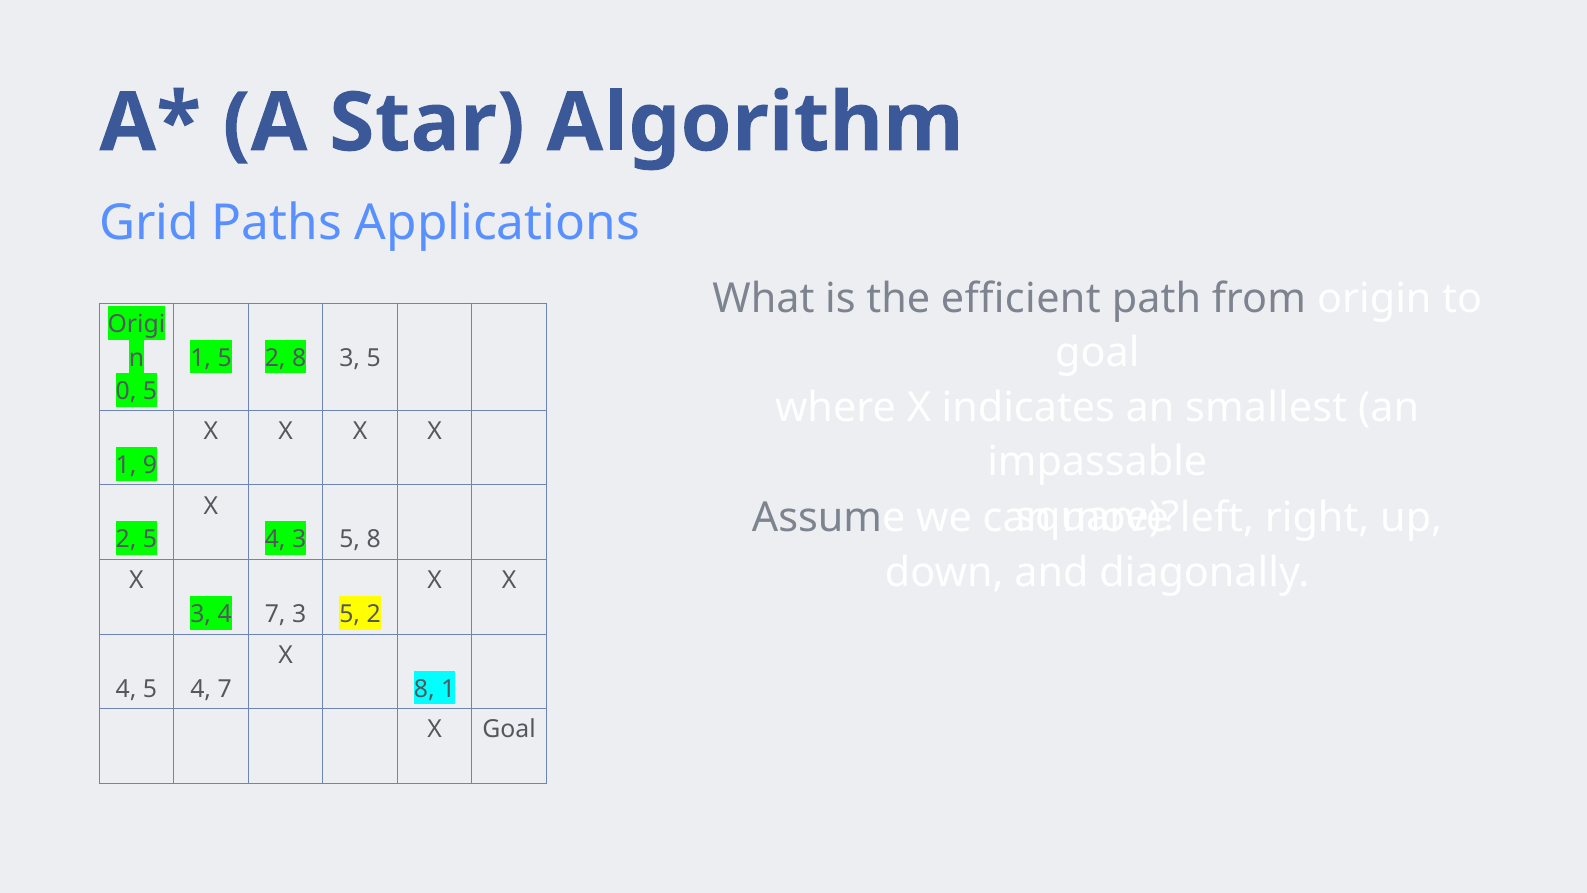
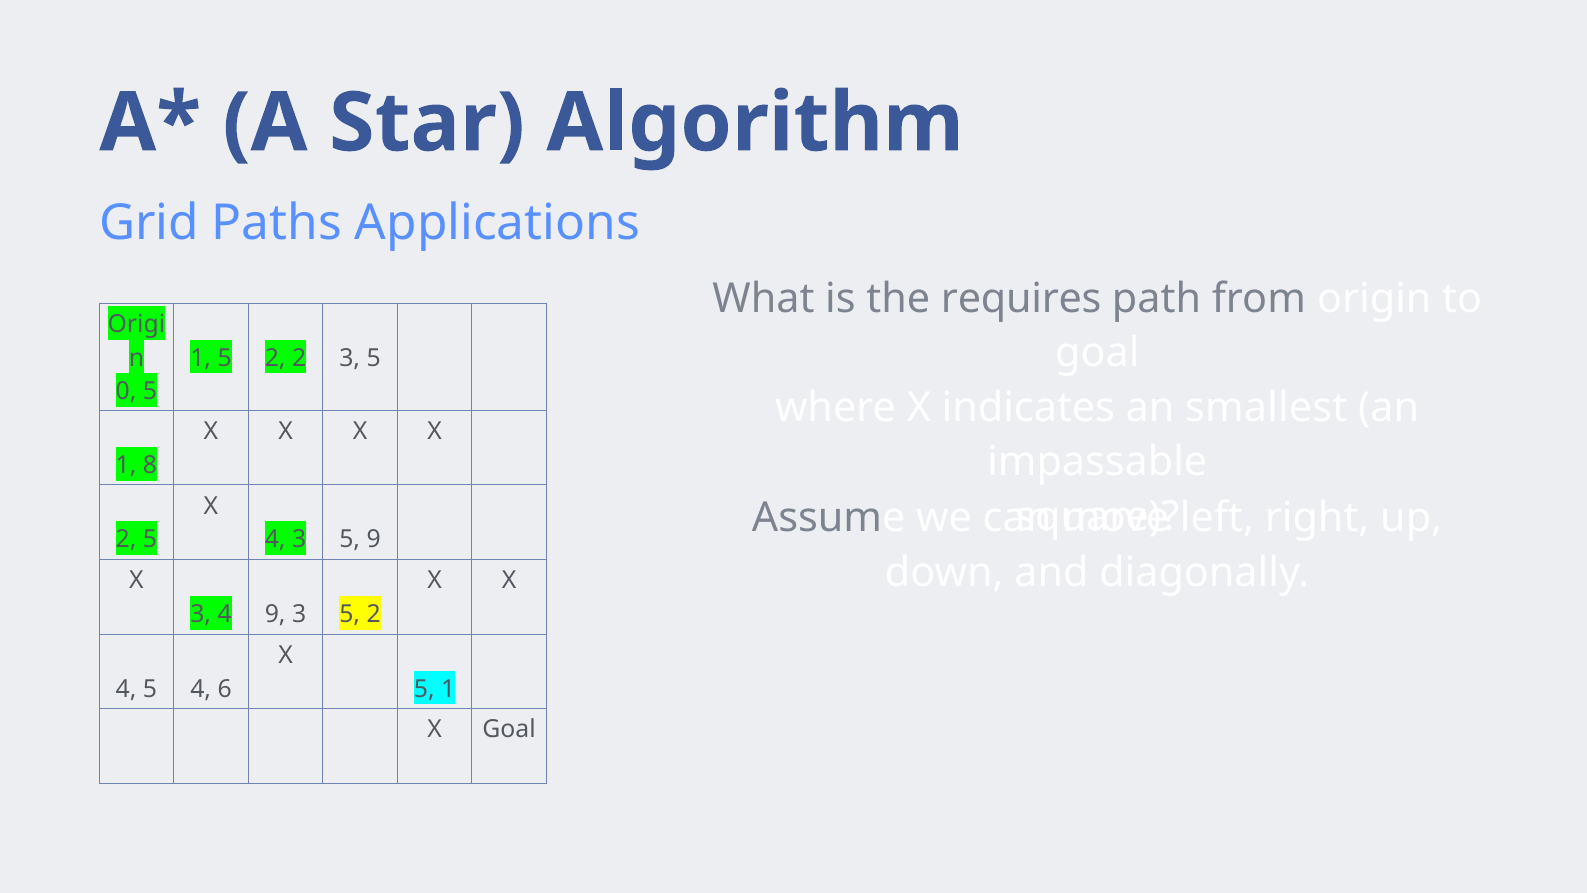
efficient: efficient -> requires
2 8: 8 -> 2
9: 9 -> 8
5 8: 8 -> 9
3 4 7: 7 -> 9
5 4 7: 7 -> 6
8 at (424, 689): 8 -> 5
